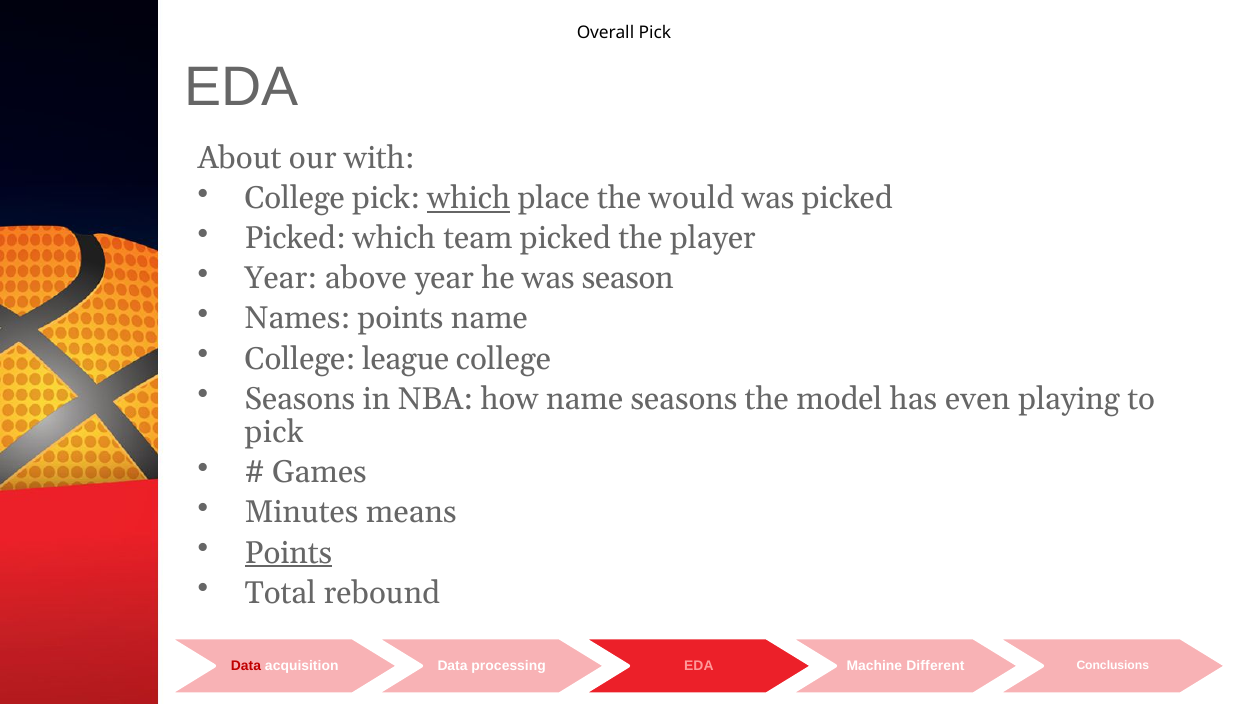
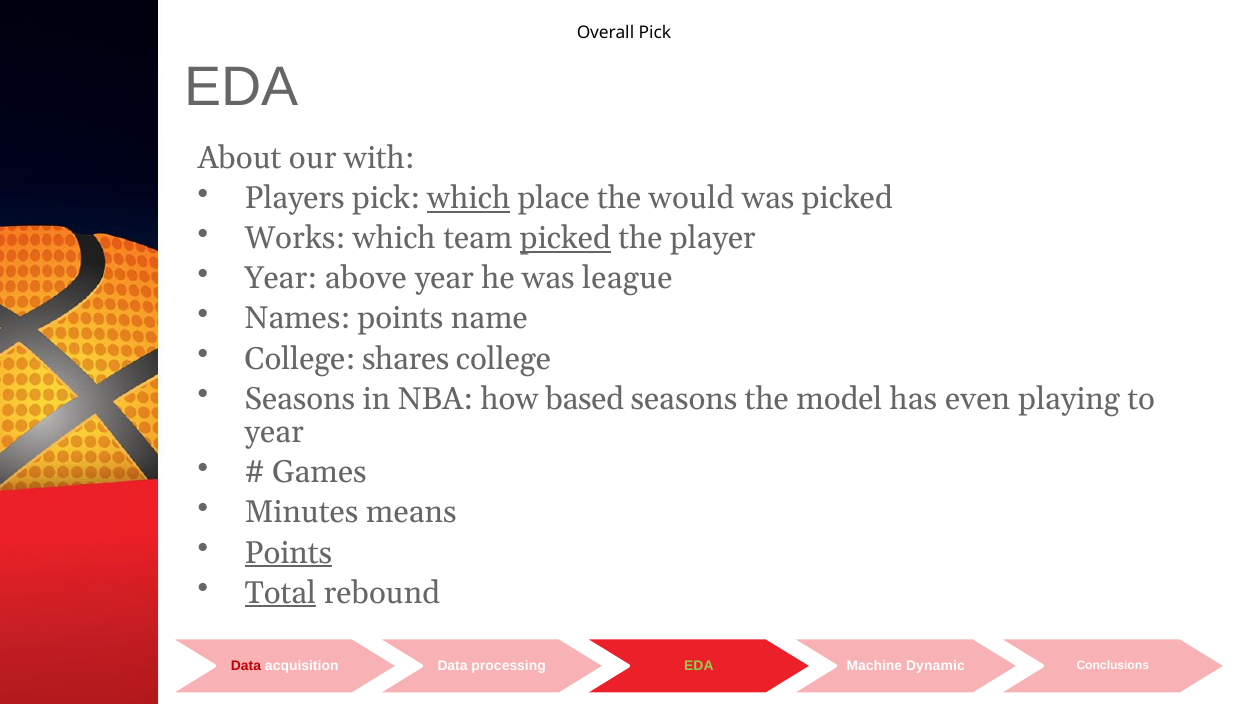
College at (295, 199): College -> Players
Picked at (295, 239): Picked -> Works
picked at (565, 239) underline: none -> present
season: season -> league
league: league -> shares
how name: name -> based
pick at (274, 433): pick -> year
Total underline: none -> present
EDA at (699, 666) colour: pink -> light green
Different: Different -> Dynamic
